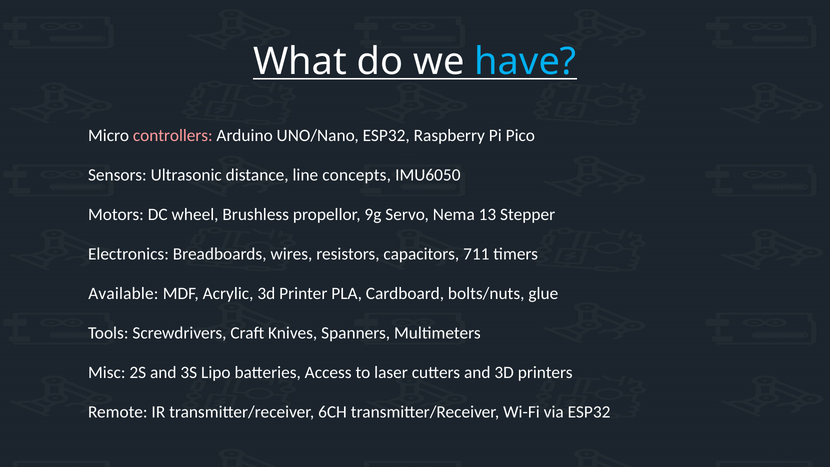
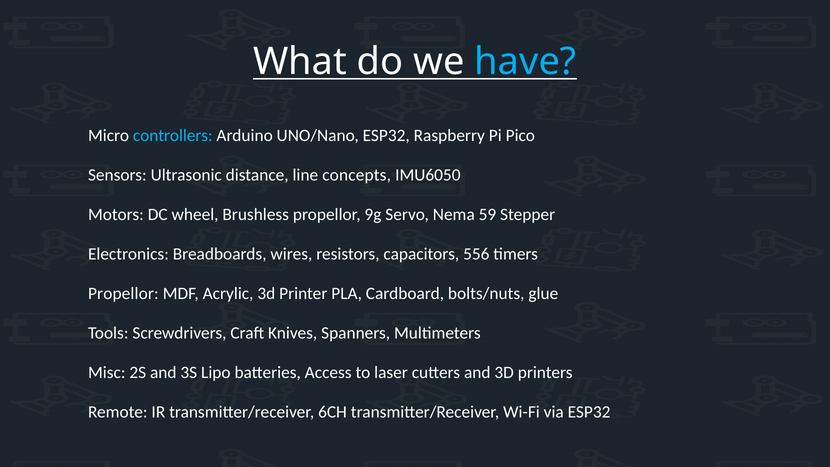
controllers colour: pink -> light blue
13: 13 -> 59
711: 711 -> 556
Available at (123, 293): Available -> Propellor
